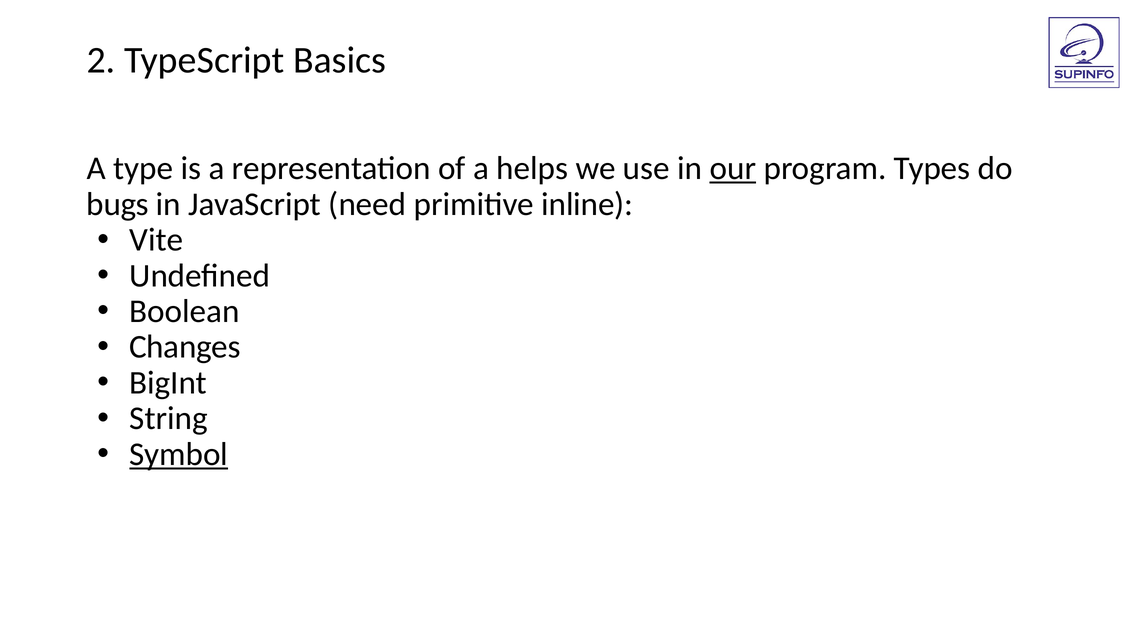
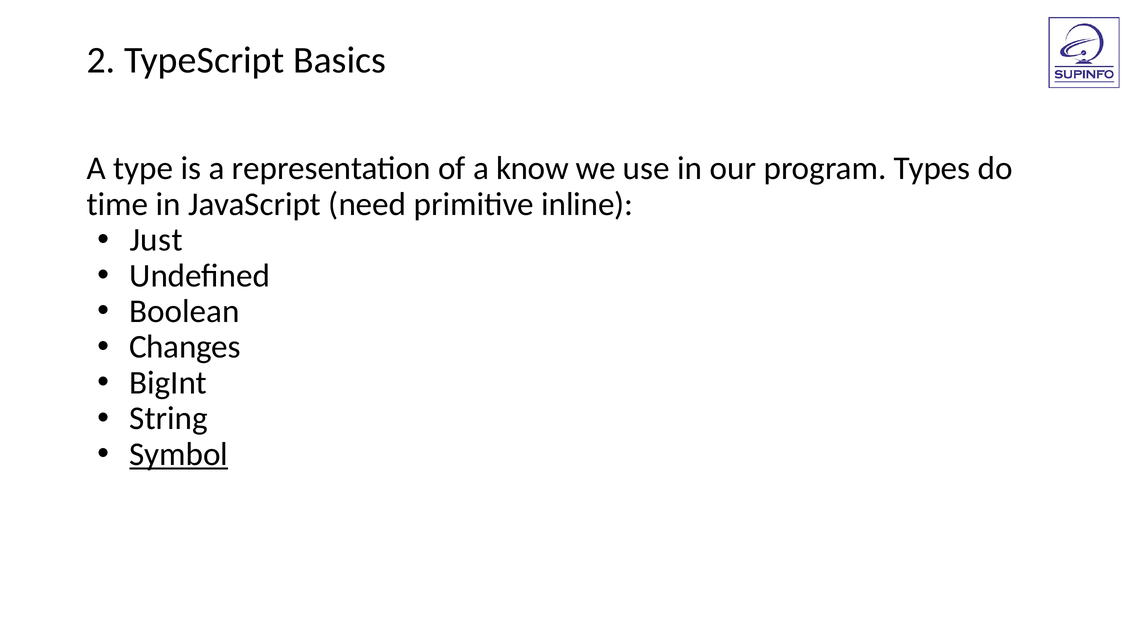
helps: helps -> know
our underline: present -> none
bugs: bugs -> time
Vite: Vite -> Just
